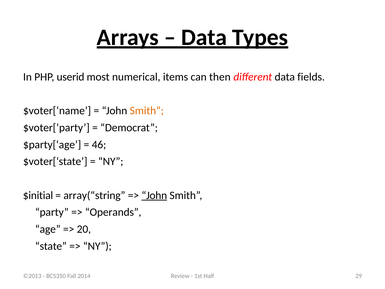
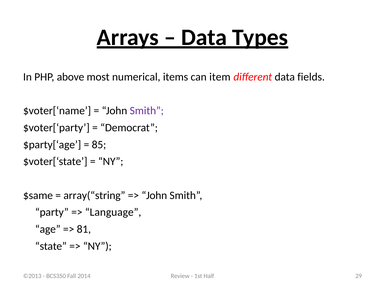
userid: userid -> above
then: then -> item
Smith at (147, 111) colour: orange -> purple
46: 46 -> 85
$initial: $initial -> $same
John at (154, 195) underline: present -> none
Operands: Operands -> Language
20: 20 -> 81
